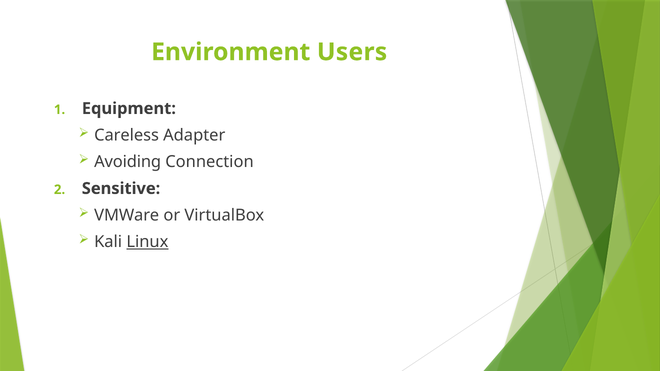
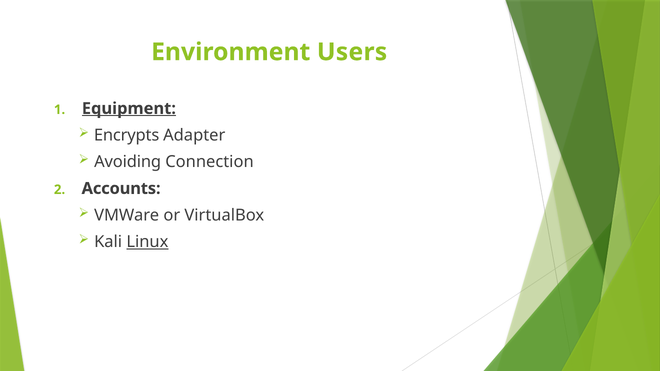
Equipment underline: none -> present
Careless: Careless -> Encrypts
Sensitive: Sensitive -> Accounts
